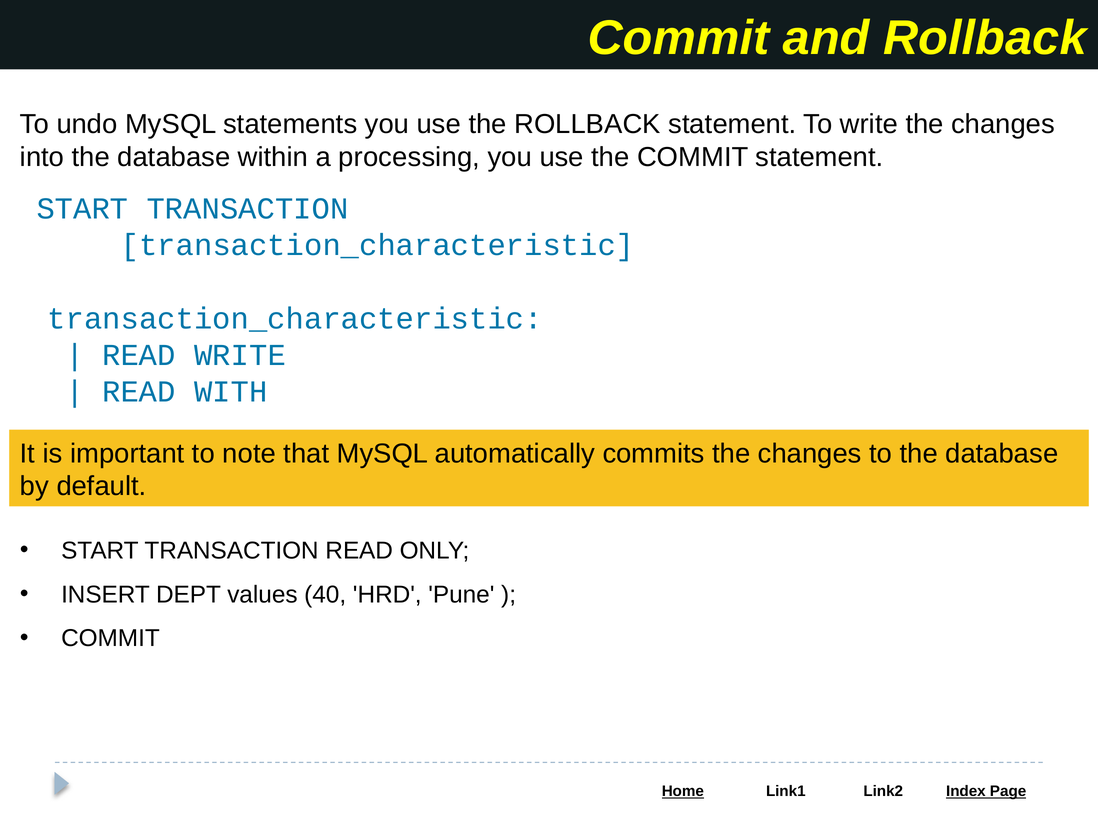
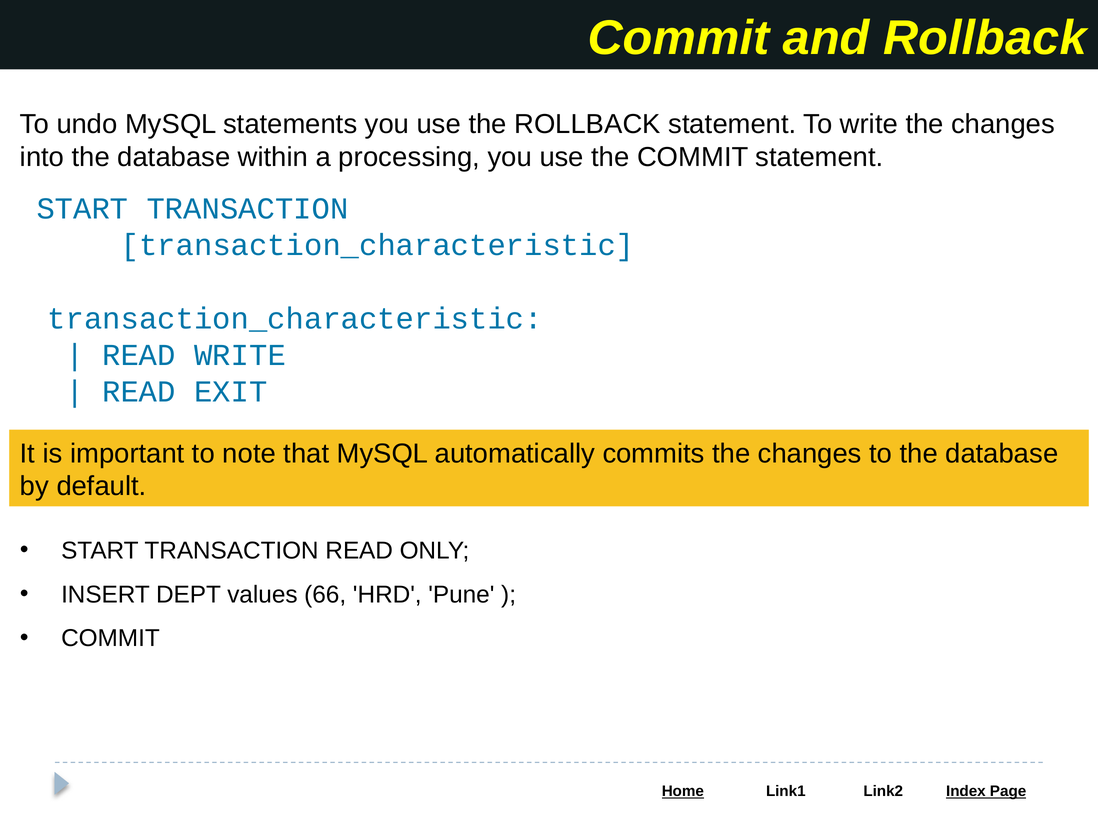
WITH: WITH -> EXIT
40: 40 -> 66
